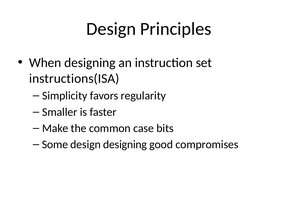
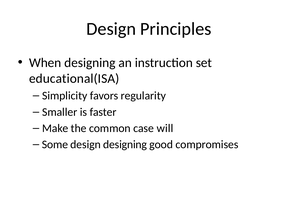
instructions(ISA: instructions(ISA -> educational(ISA
bits: bits -> will
